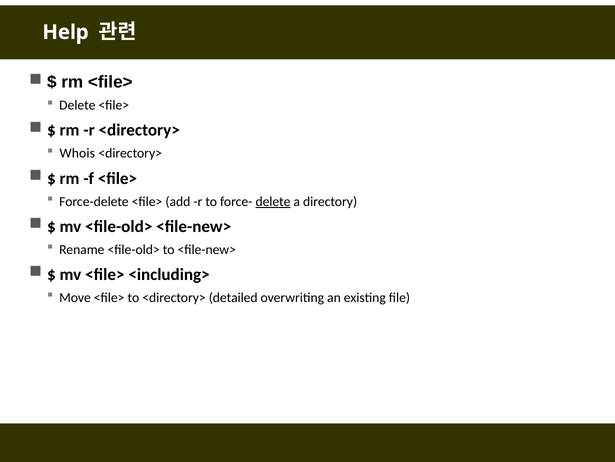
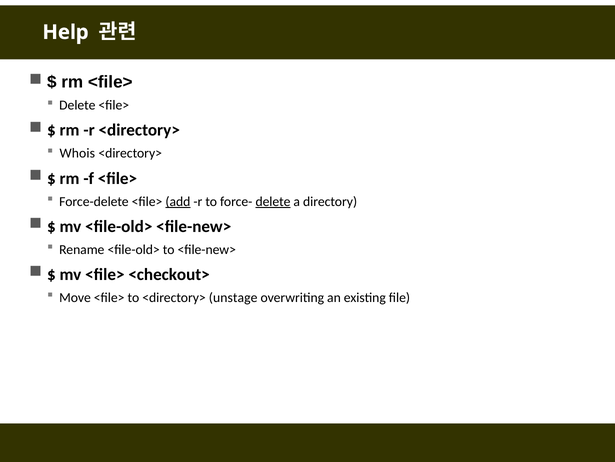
add underline: none -> present
<including>: <including> -> <checkout>
detailed: detailed -> unstage
